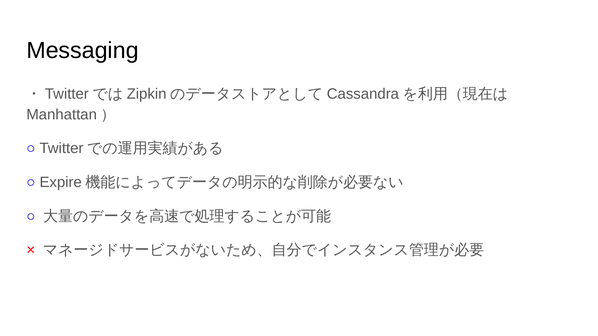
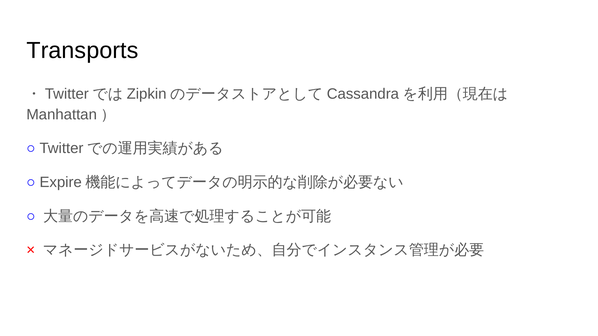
Messaging: Messaging -> Transports
